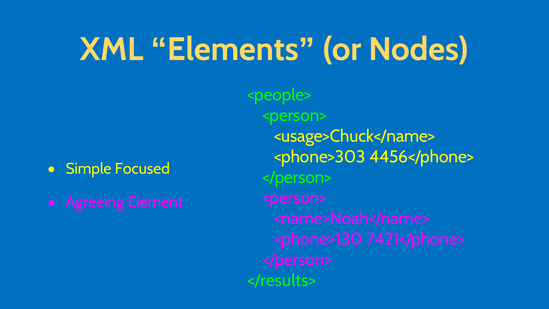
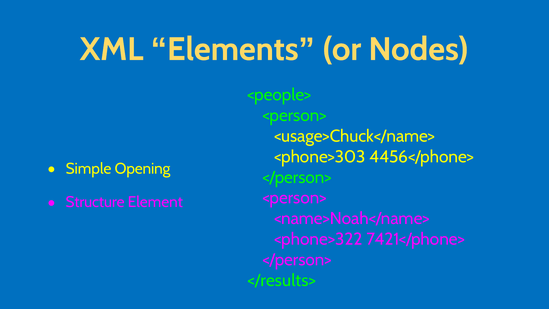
Focused: Focused -> Opening
Agreeing: Agreeing -> Structure
<phone>130: <phone>130 -> <phone>322
